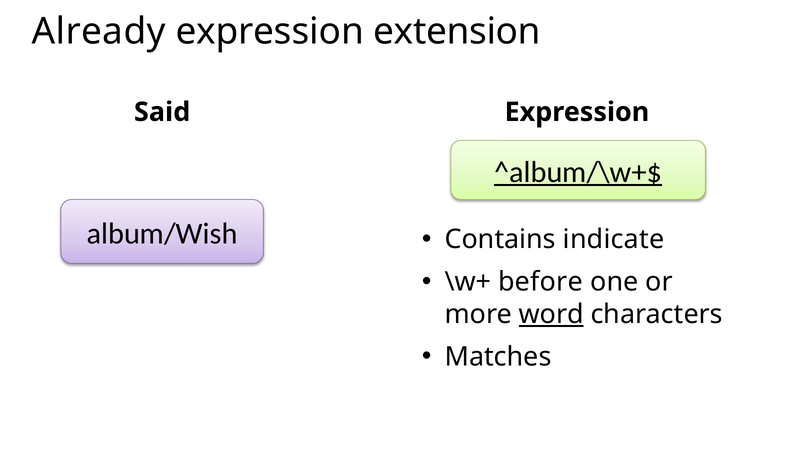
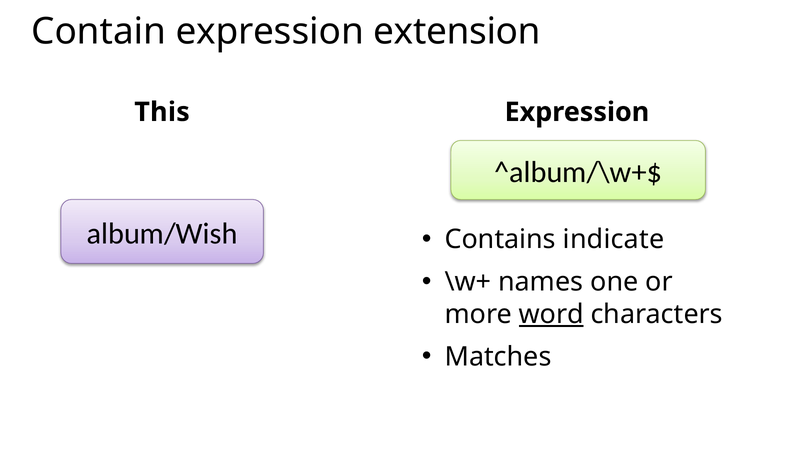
Already: Already -> Contain
Said: Said -> This
^album/\w+$ underline: present -> none
before: before -> names
